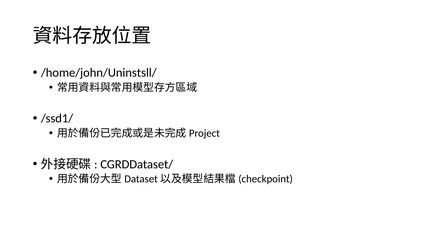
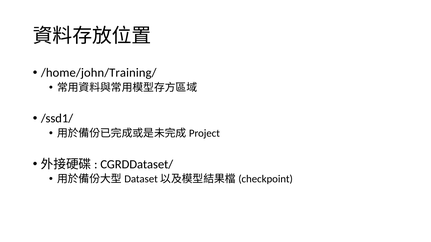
/home/john/Uninstsll/: /home/john/Uninstsll/ -> /home/john/Training/
